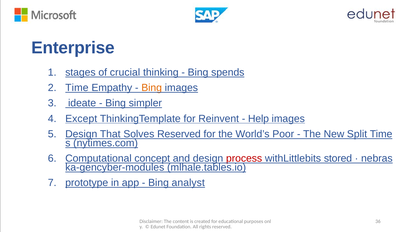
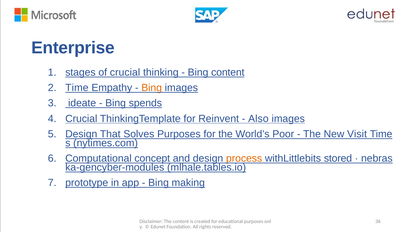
Bing spends: spends -> content
simpler: simpler -> spends
Except at (81, 119): Except -> Crucial
Help: Help -> Also
Solves Reserved: Reserved -> Purposes
Split: Split -> Visit
process colour: red -> orange
analyst: analyst -> making
